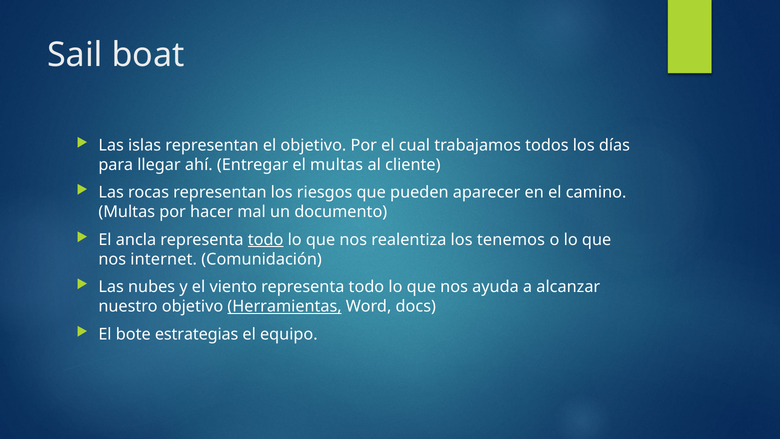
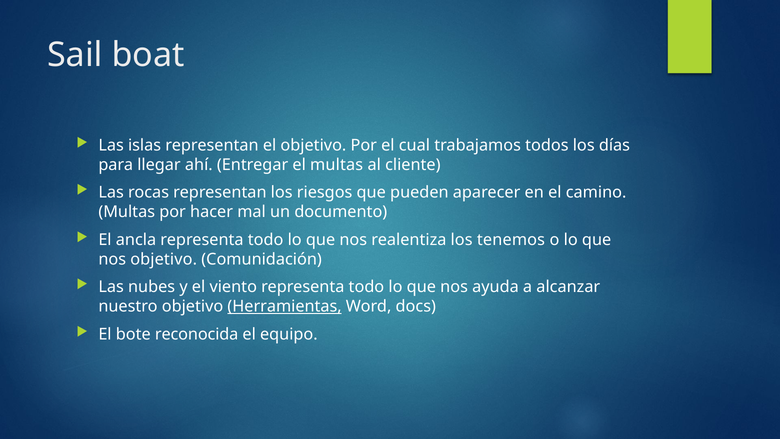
todo at (266, 240) underline: present -> none
nos internet: internet -> objetivo
estrategias: estrategias -> reconocida
